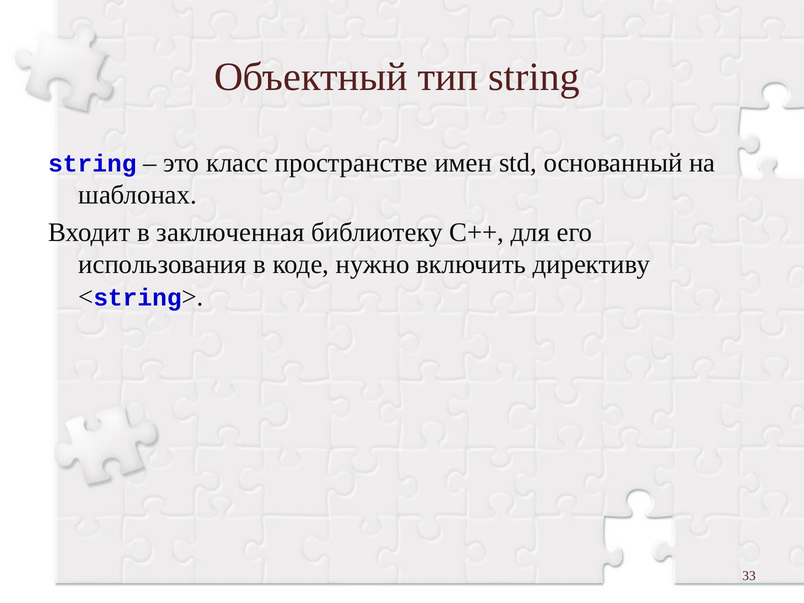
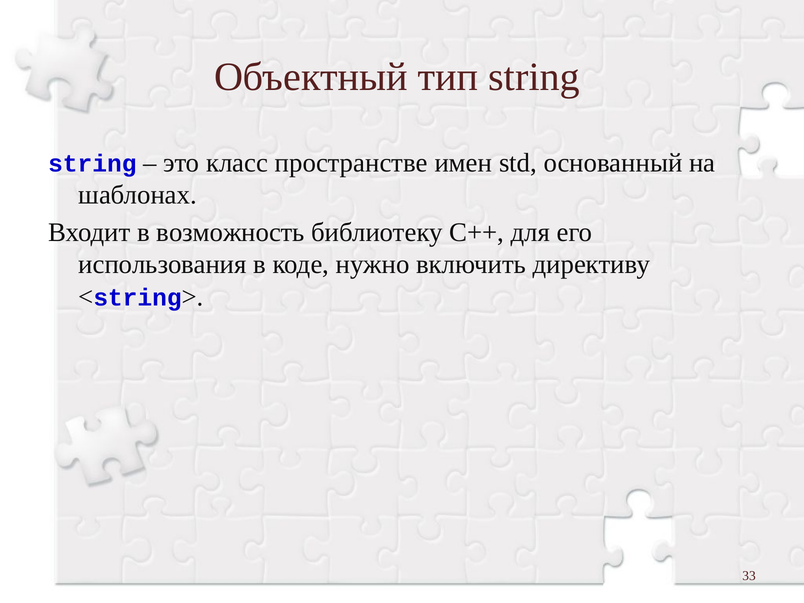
заключенная: заключенная -> возможность
